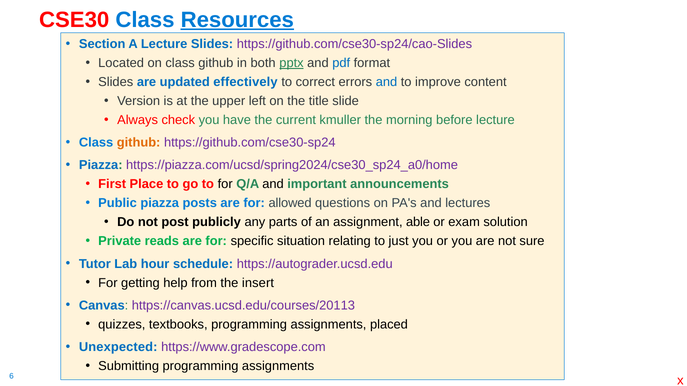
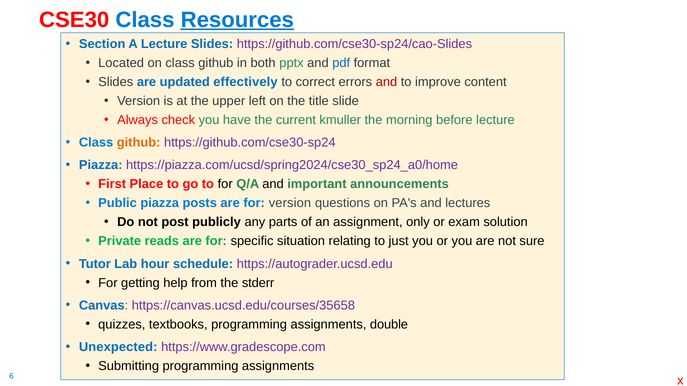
pptx underline: present -> none
and at (387, 82) colour: blue -> red
for allowed: allowed -> version
able: able -> only
insert: insert -> stderr
https://canvas.ucsd.edu/courses/20113: https://canvas.ucsd.edu/courses/20113 -> https://canvas.ucsd.edu/courses/35658
placed: placed -> double
